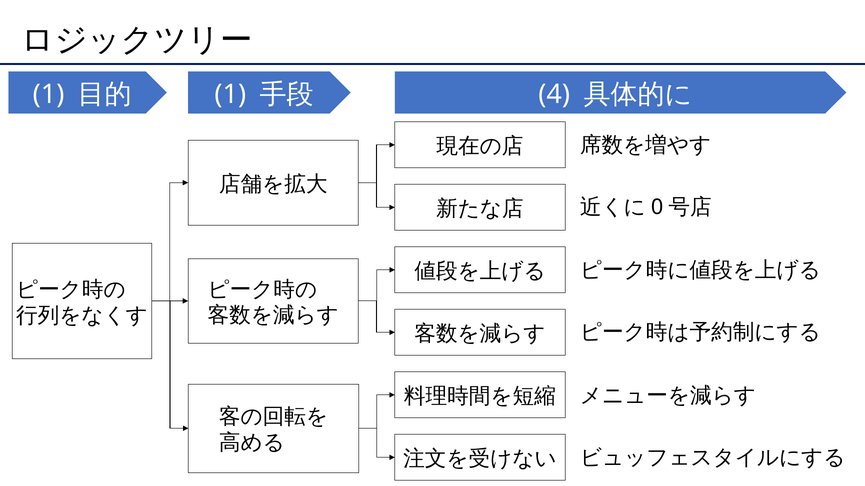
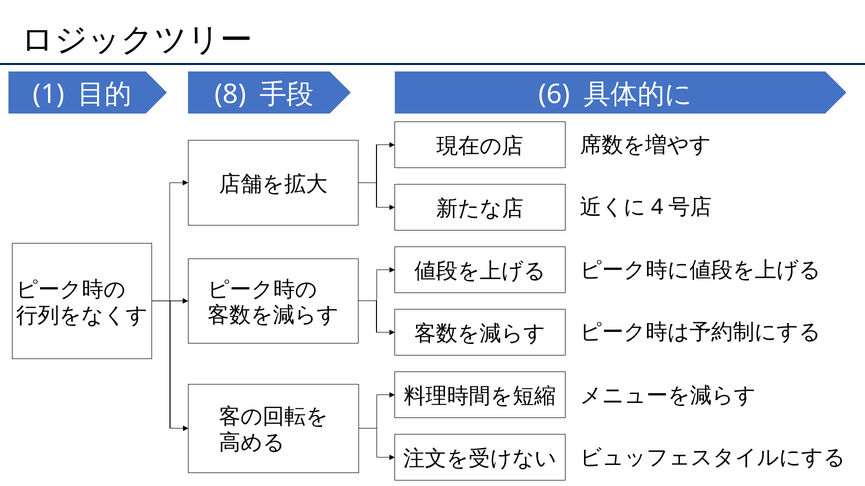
1 at (230, 94): 1 -> 8
4: 4 -> 6
0: 0 -> 4
